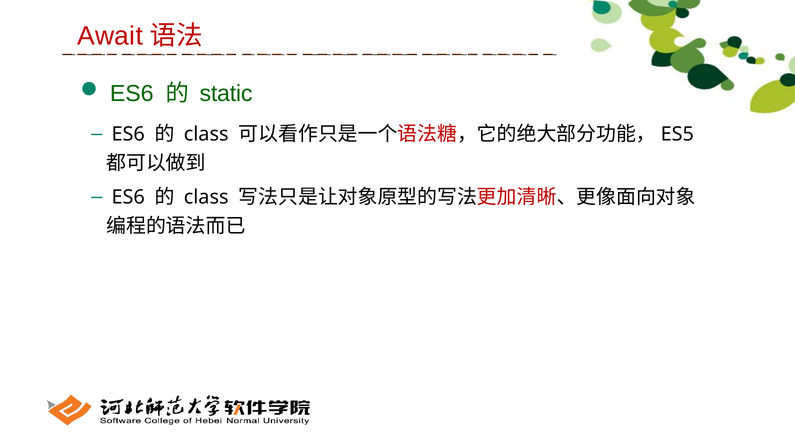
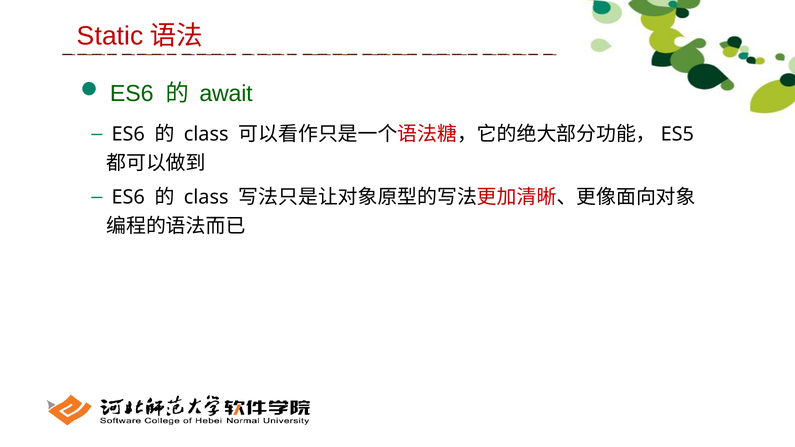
Await: Await -> Static
static: static -> await
